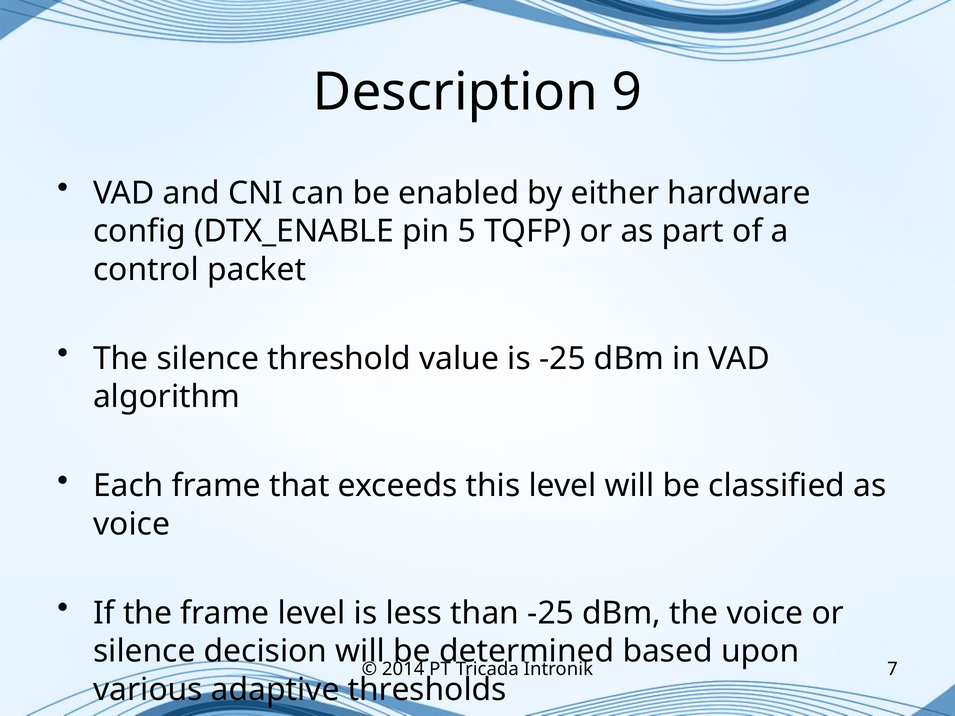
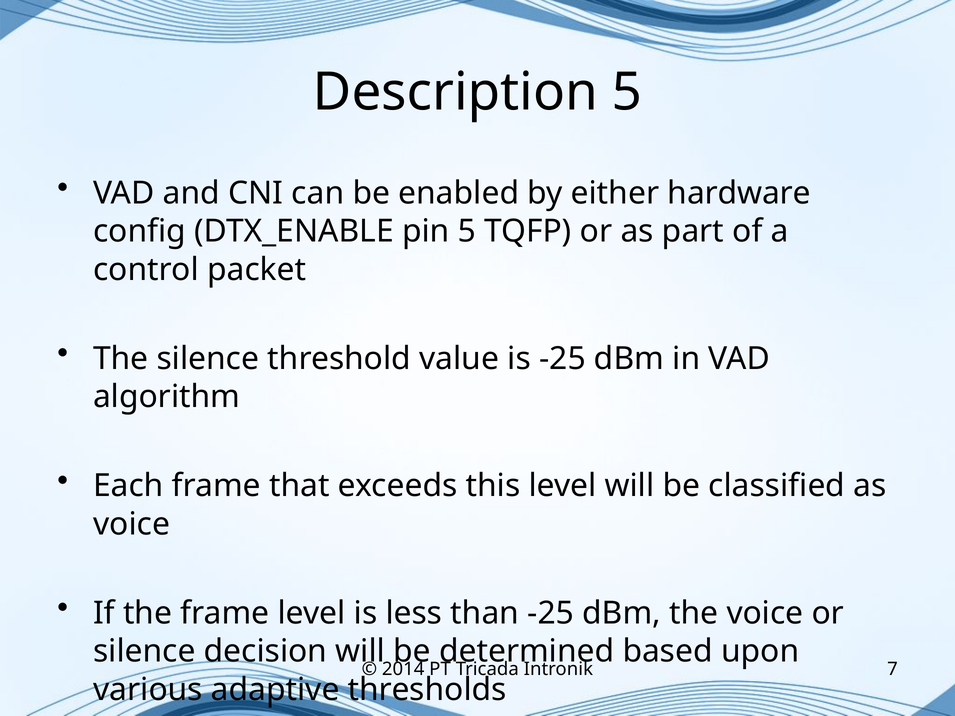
Description 9: 9 -> 5
